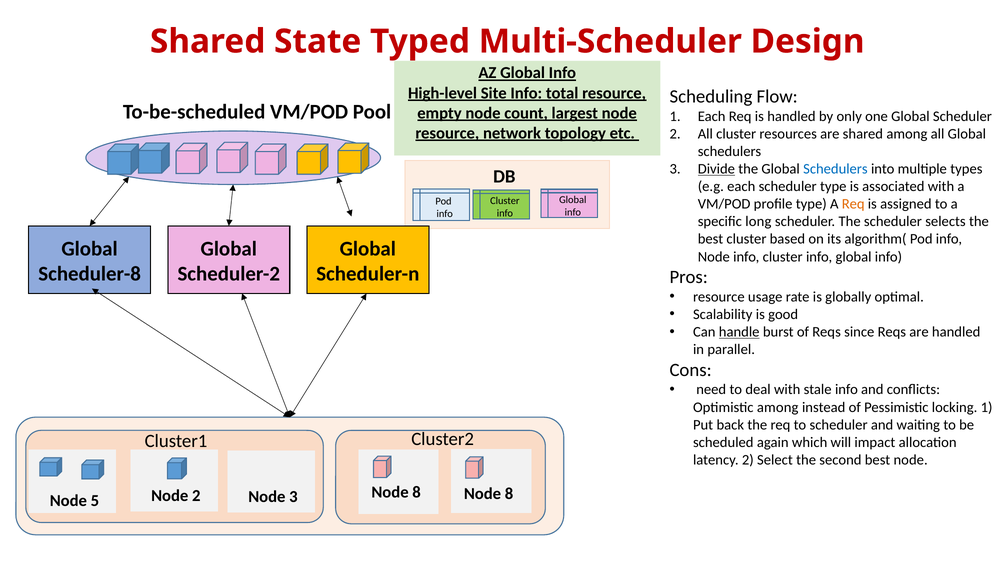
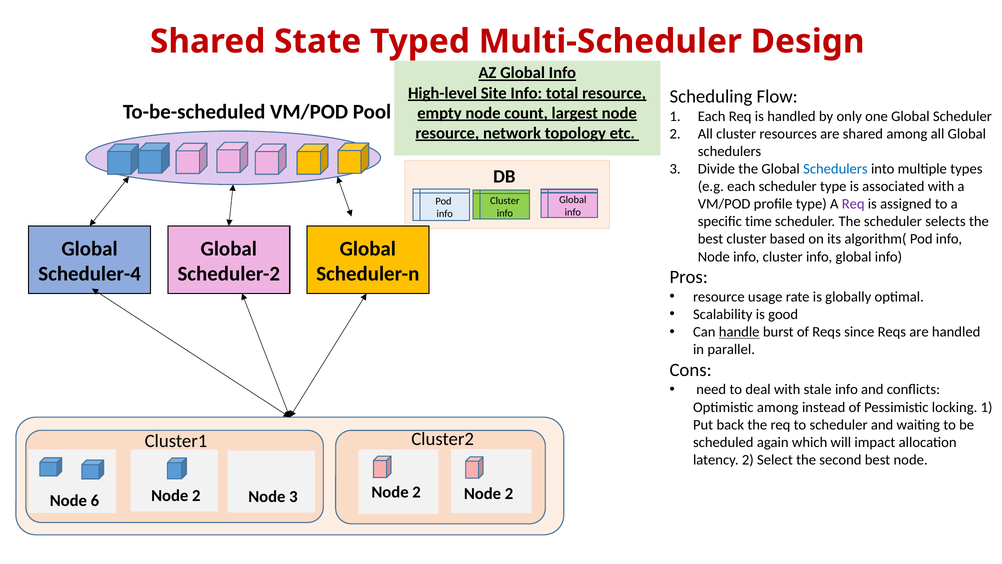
Divide underline: present -> none
Req at (853, 204) colour: orange -> purple
long: long -> time
Scheduler-8: Scheduler-8 -> Scheduler-4
8 at (417, 492): 8 -> 2
5: 5 -> 6
3 Node 8: 8 -> 2
